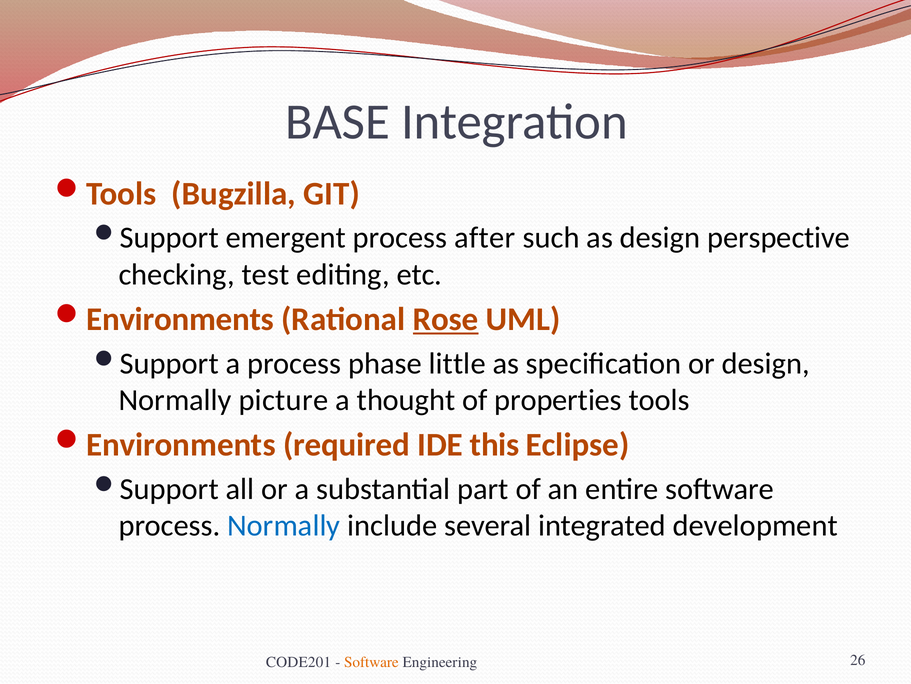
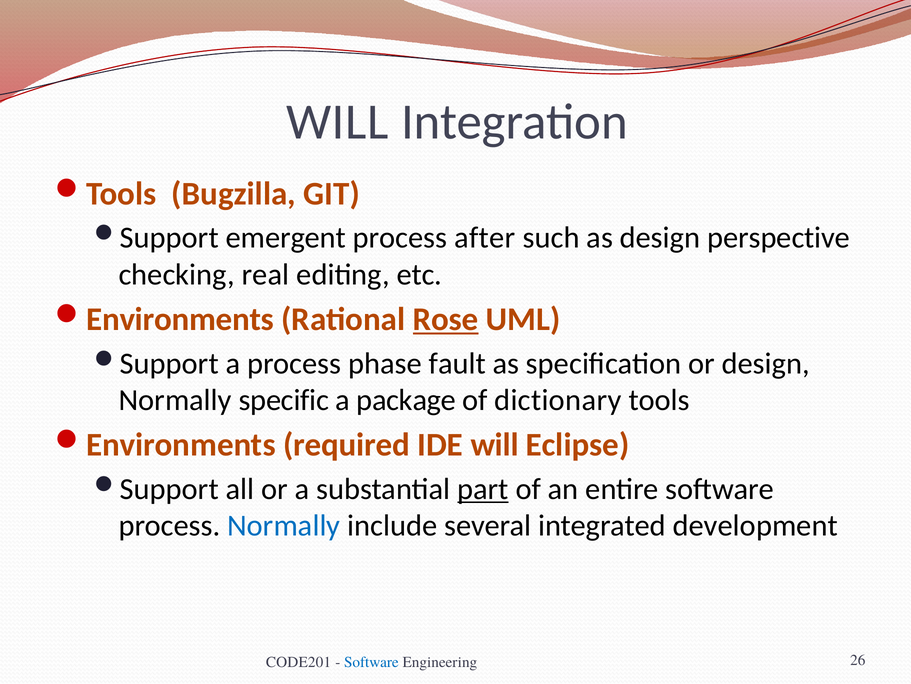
BASE at (338, 122): BASE -> WILL
test: test -> real
little: little -> fault
picture: picture -> specific
thought: thought -> package
properties: properties -> dictionary
IDE this: this -> will
part underline: none -> present
Software at (371, 662) colour: orange -> blue
